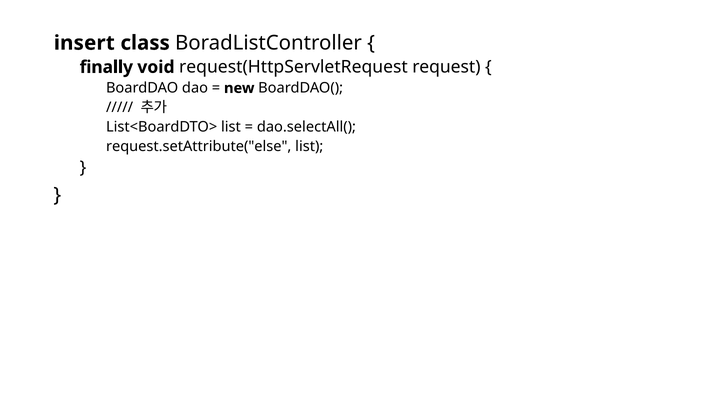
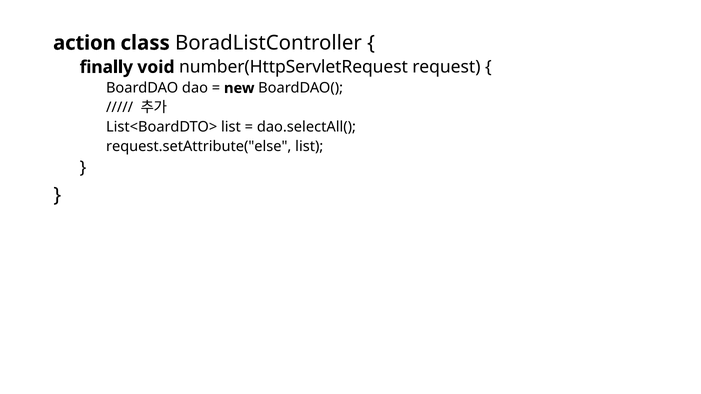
insert: insert -> action
request(HttpServletRequest: request(HttpServletRequest -> number(HttpServletRequest
